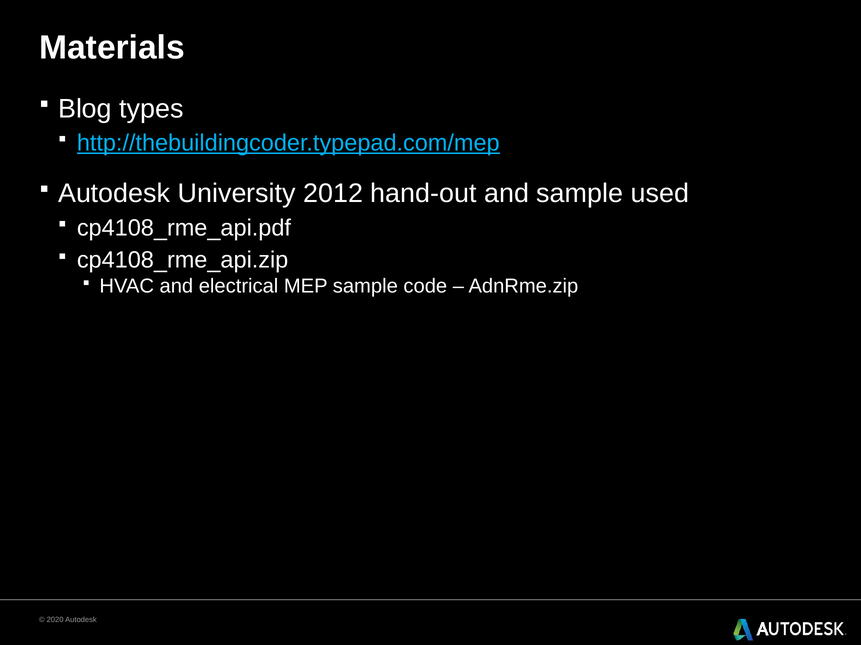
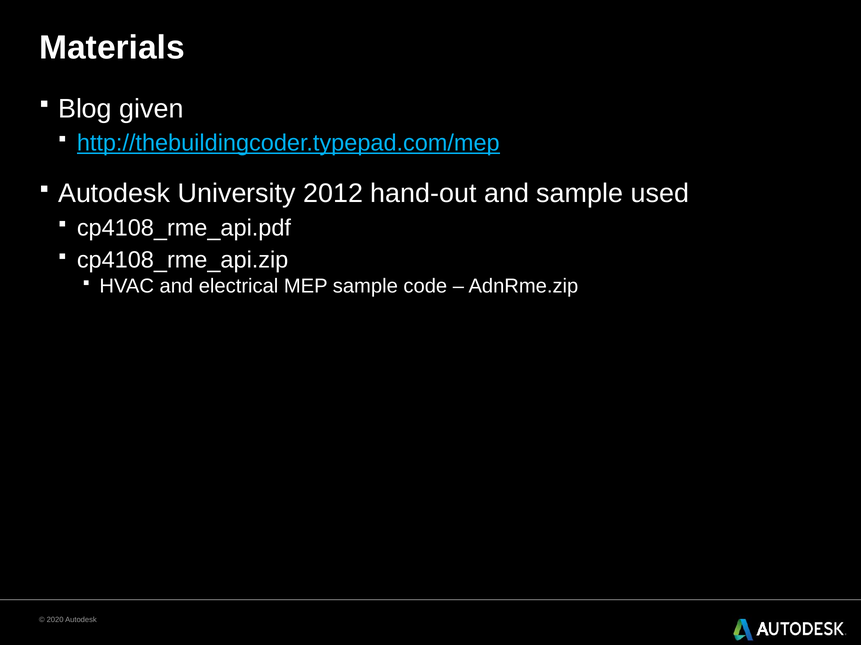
types: types -> given
